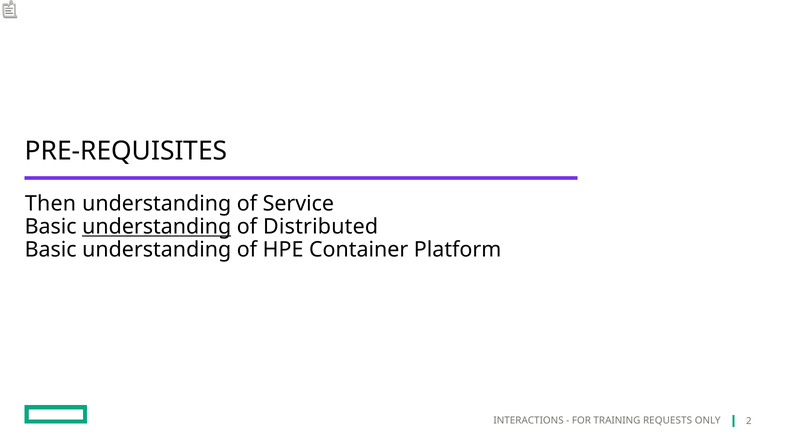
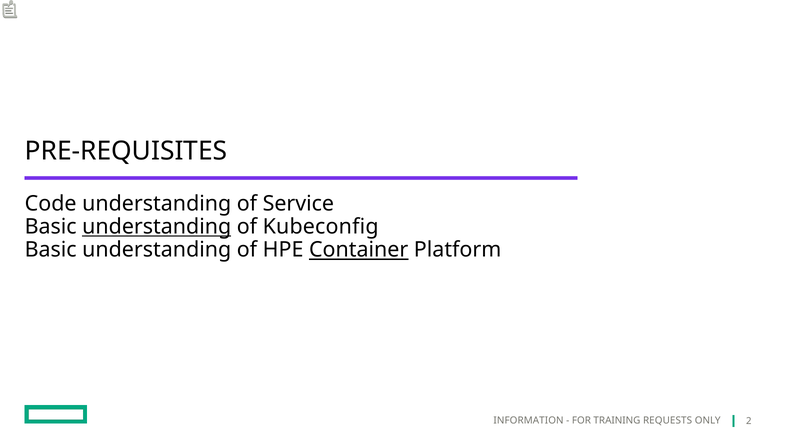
Then: Then -> Code
Distributed: Distributed -> Kubeconfig
Container underline: none -> present
INTERACTIONS: INTERACTIONS -> INFORMATION
